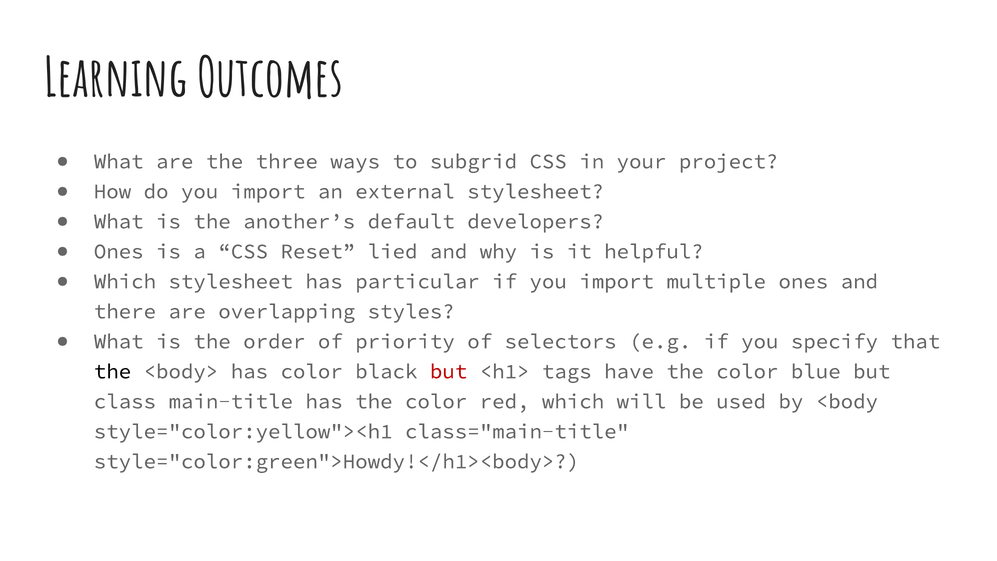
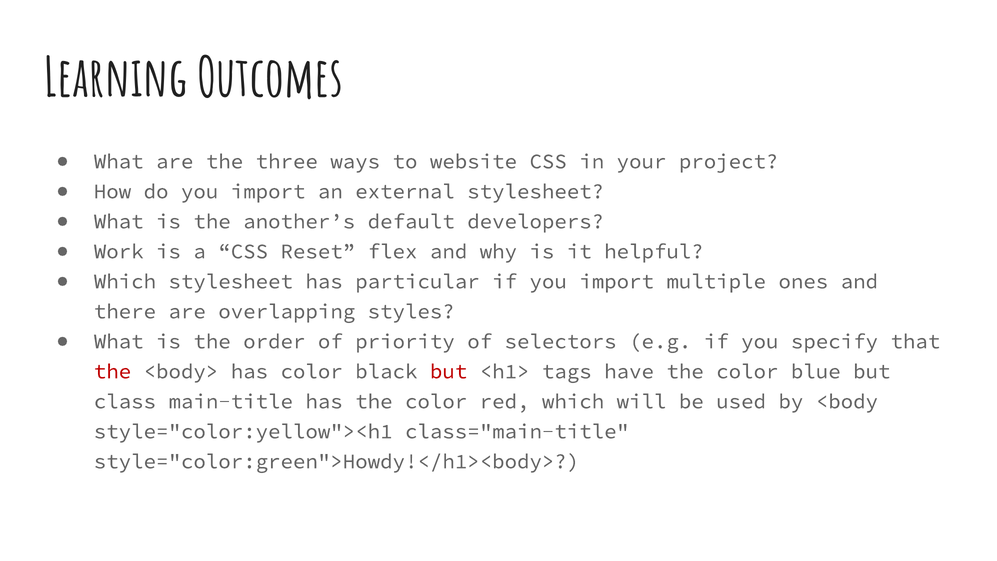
subgrid: subgrid -> website
Ones at (119, 251): Ones -> Work
lied: lied -> flex
the at (112, 371) colour: black -> red
